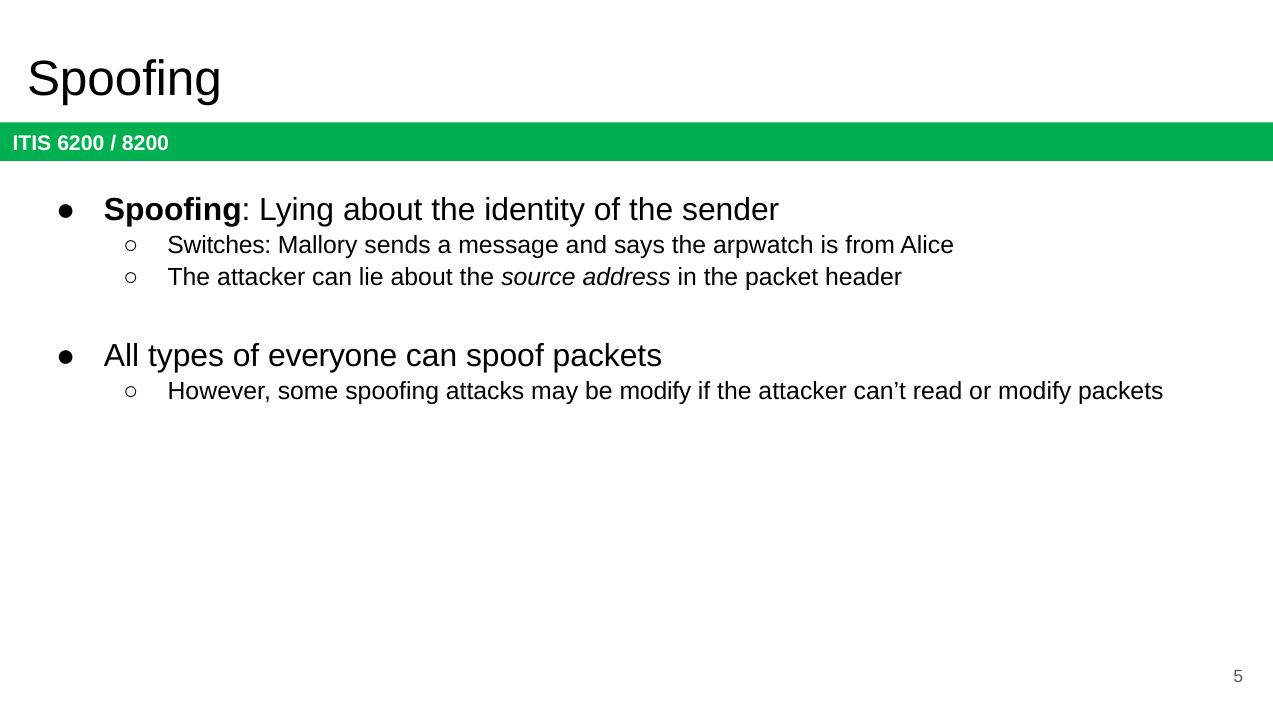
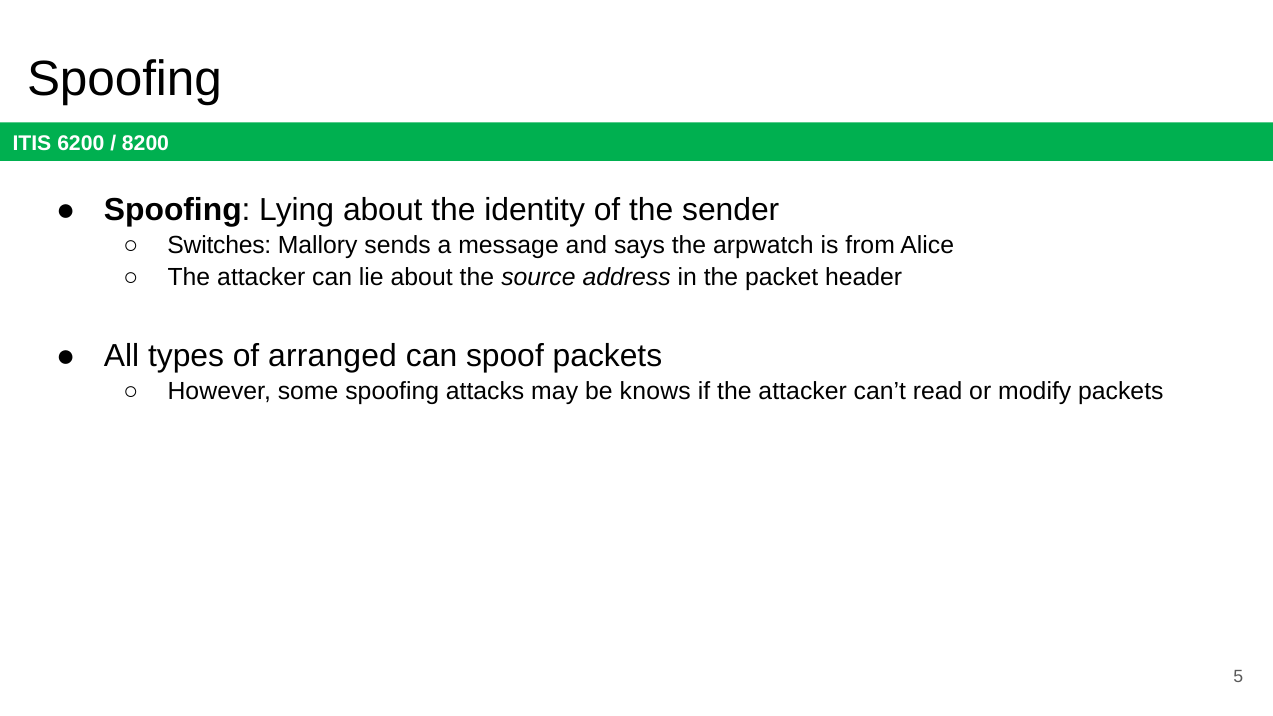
everyone: everyone -> arranged
be modify: modify -> knows
